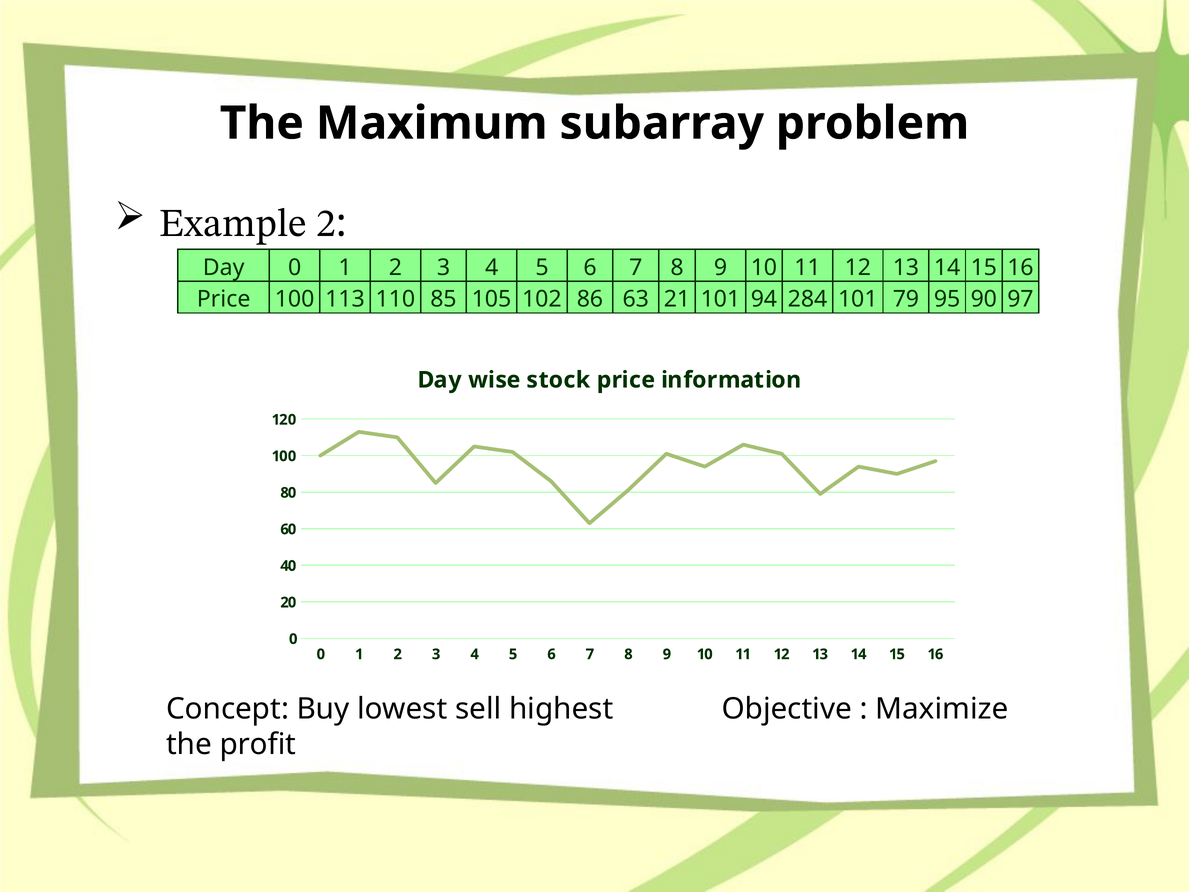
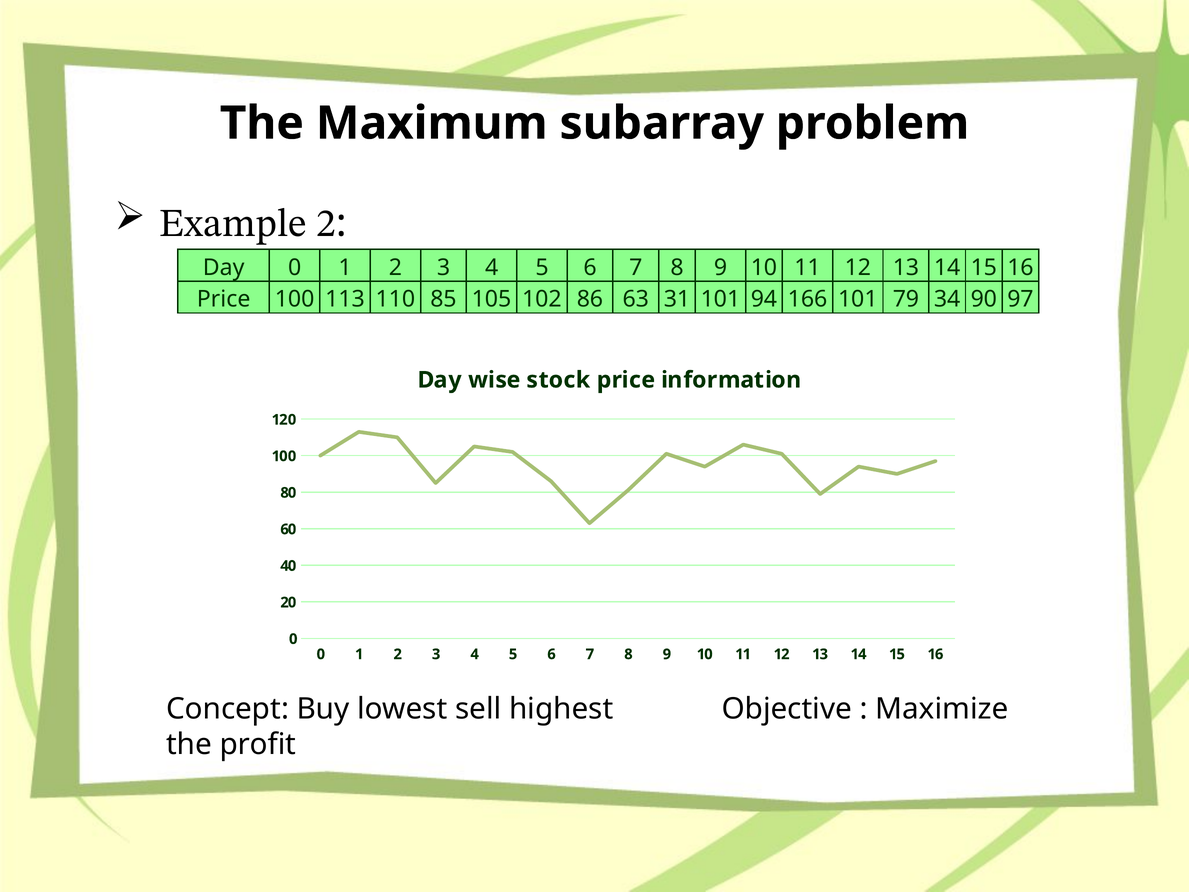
21: 21 -> 31
284: 284 -> 166
95: 95 -> 34
